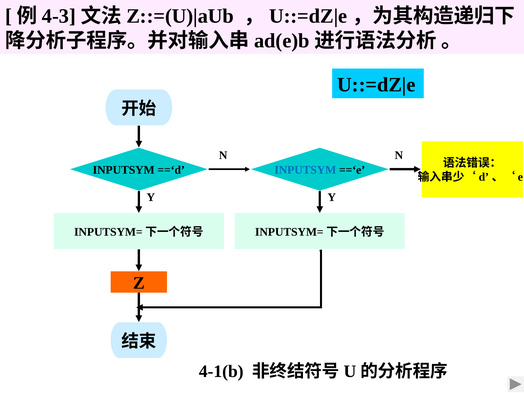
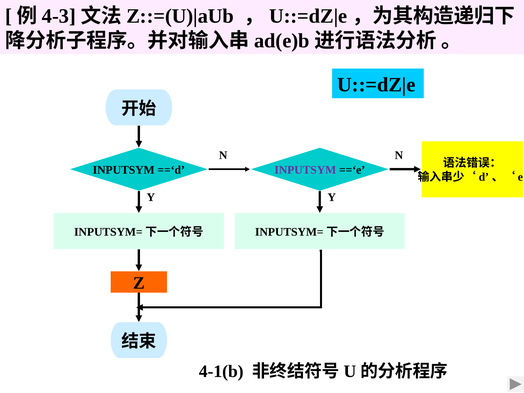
INPUTSYM at (305, 170) colour: blue -> purple
